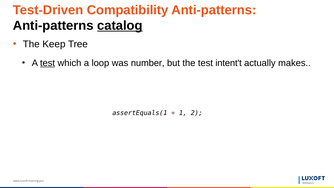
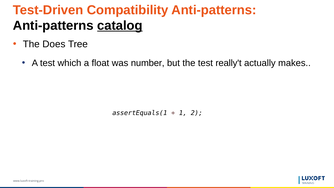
Keep: Keep -> Does
test at (48, 63) underline: present -> none
loop: loop -> float
intent't: intent't -> really't
